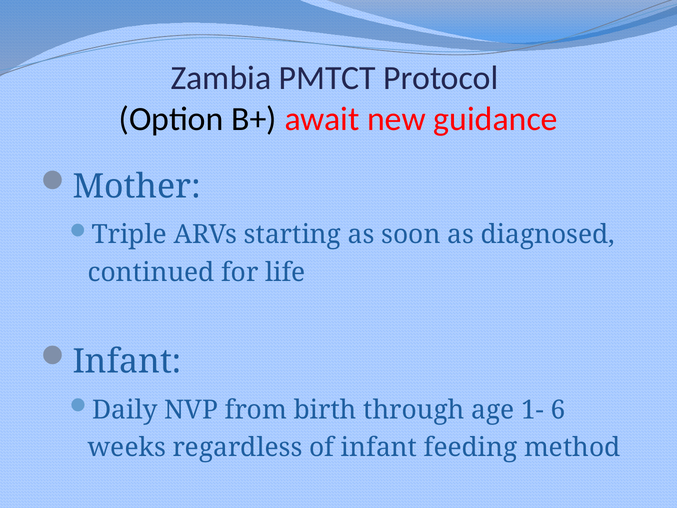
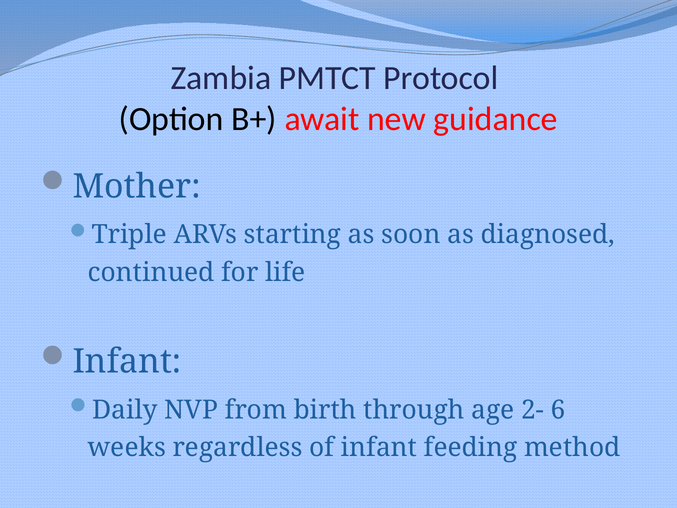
1-: 1- -> 2-
